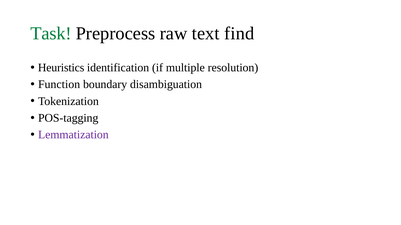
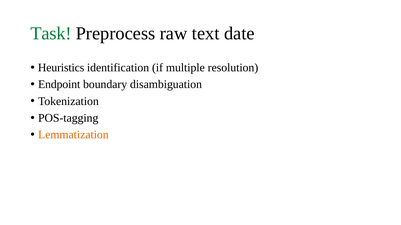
find: find -> date
Function: Function -> Endpoint
Lemmatization colour: purple -> orange
